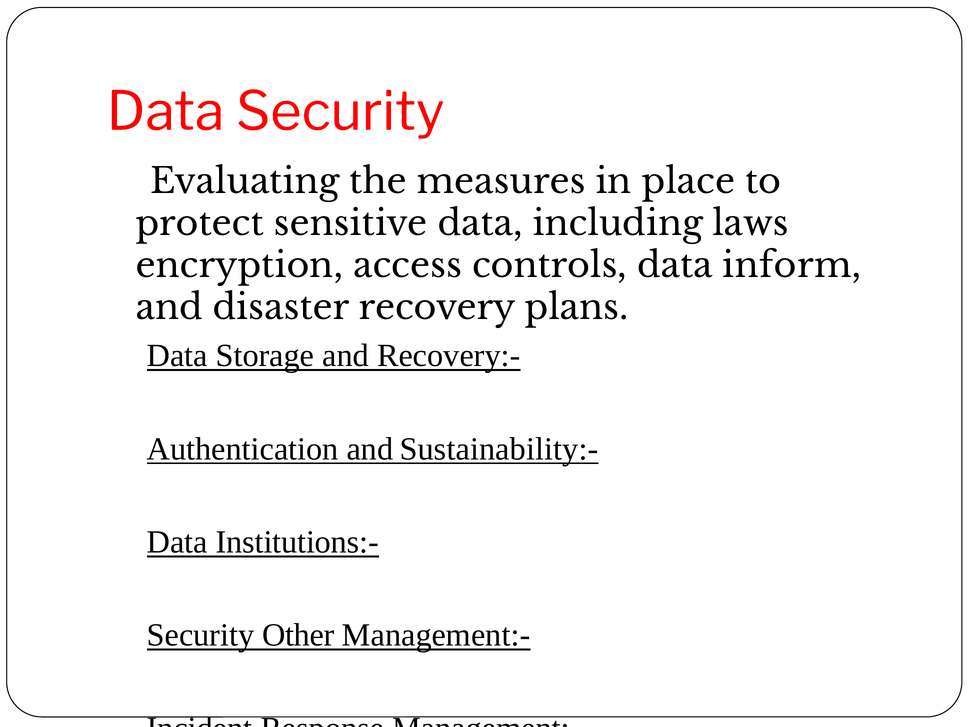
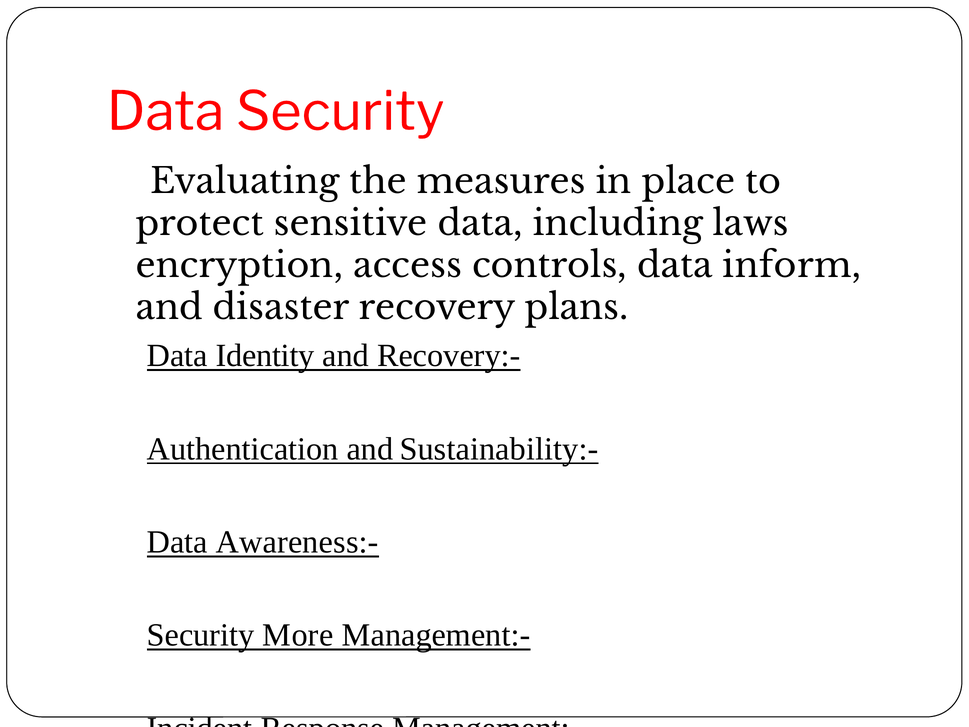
Storage: Storage -> Identity
Institutions:-: Institutions:- -> Awareness:-
Other: Other -> More
